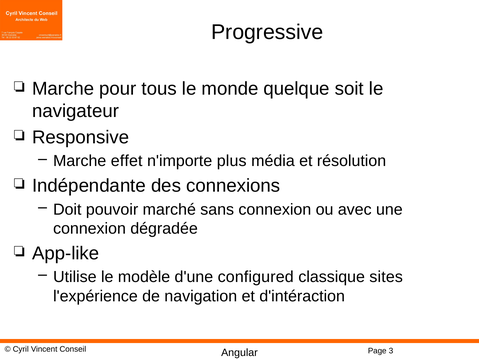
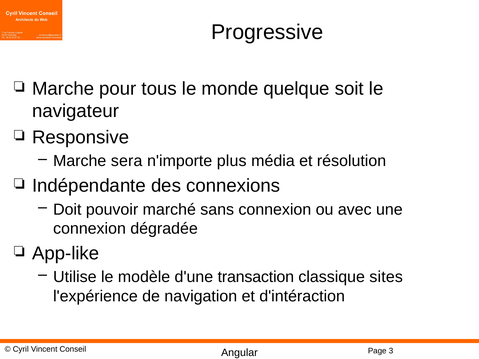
effet: effet -> sera
configured: configured -> transaction
